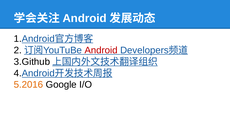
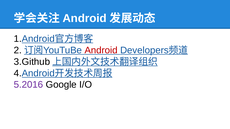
5.2016 colour: orange -> purple
